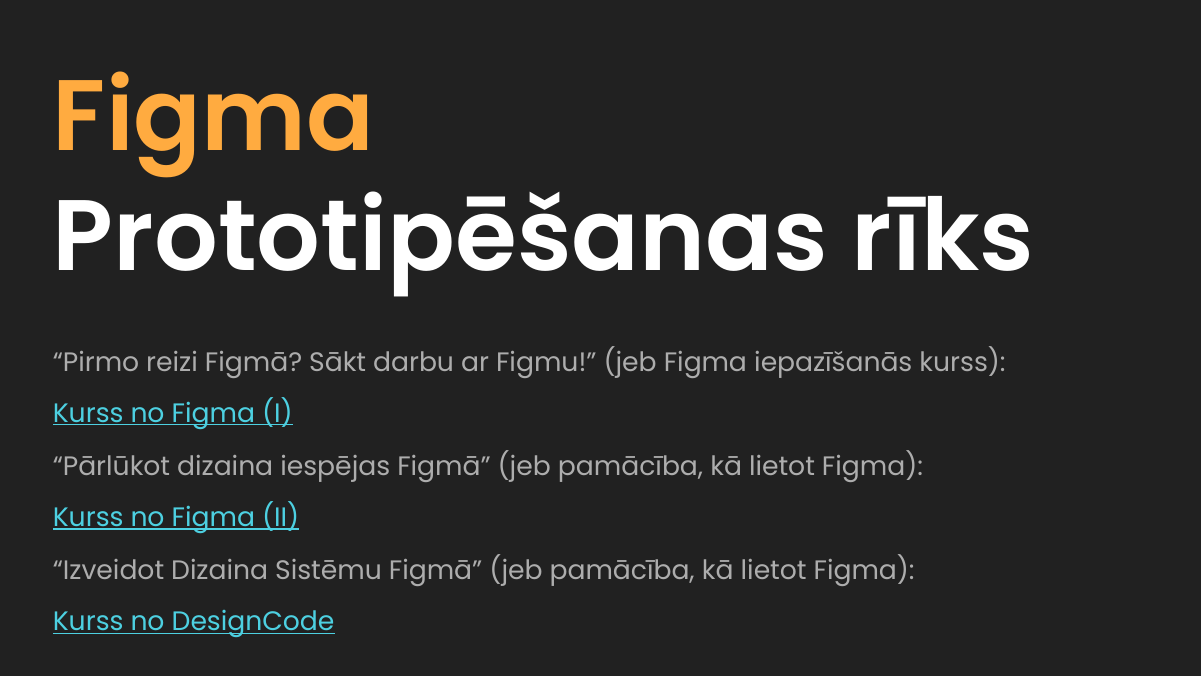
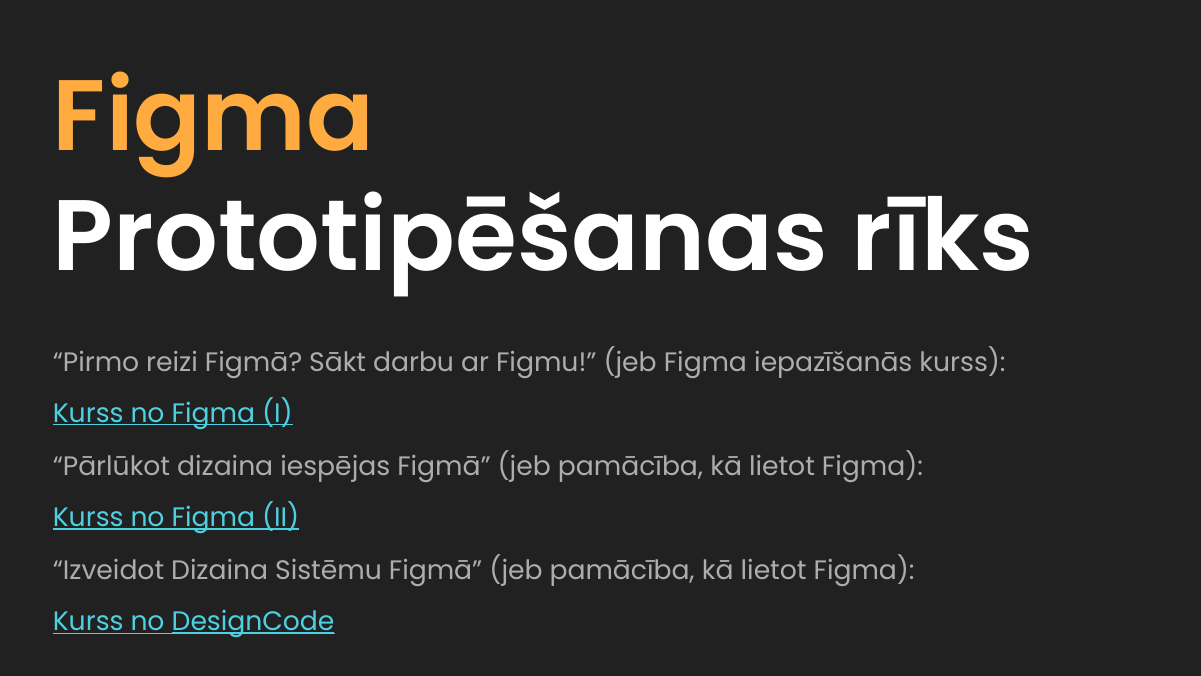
DesignCode underline: none -> present
